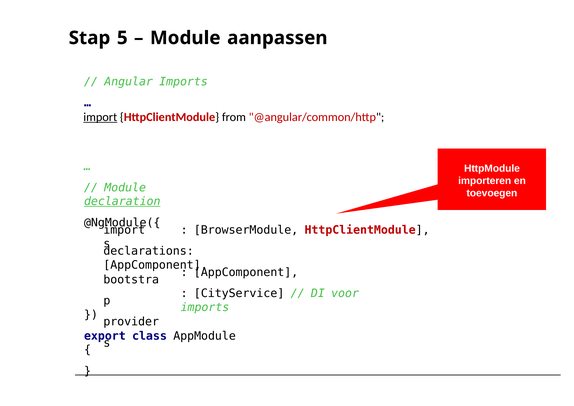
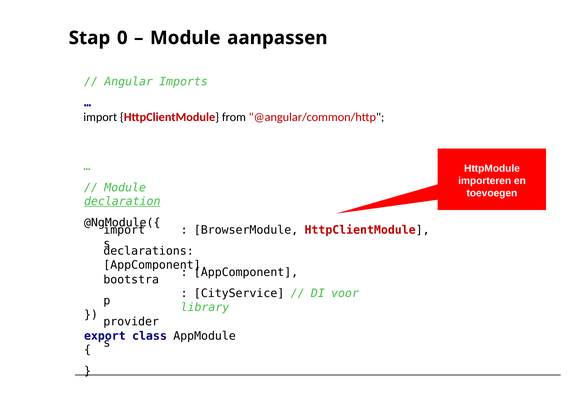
5: 5 -> 0
import at (100, 117) underline: present -> none
imports at (205, 307): imports -> library
